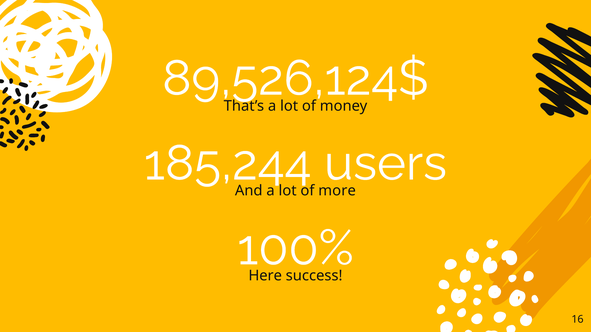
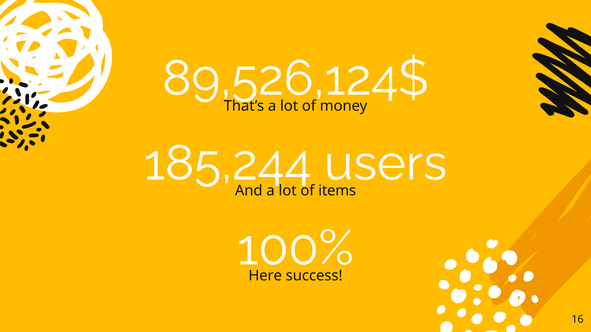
more: more -> items
